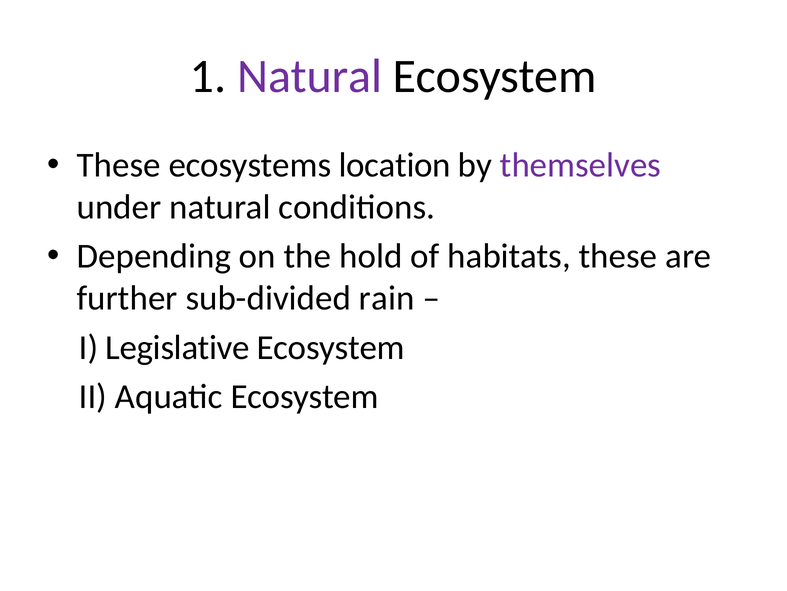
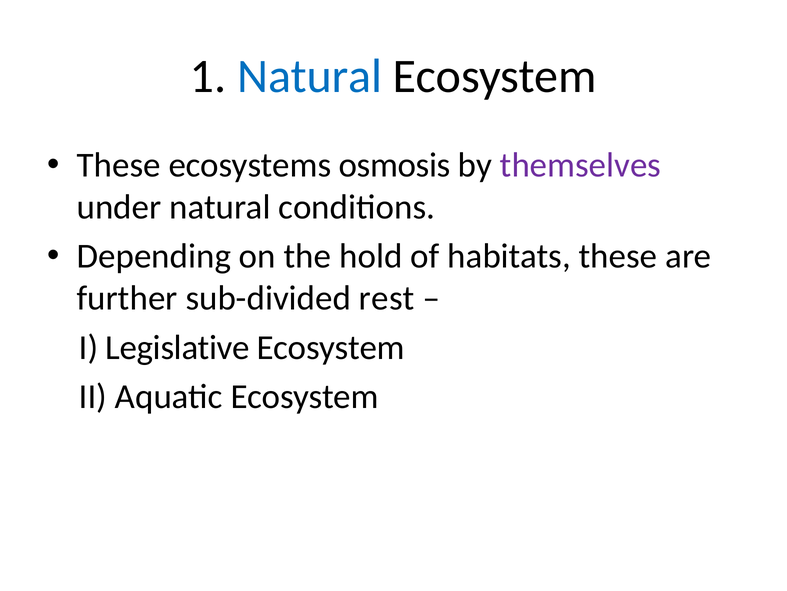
Natural at (310, 76) colour: purple -> blue
location: location -> osmosis
rain: rain -> rest
